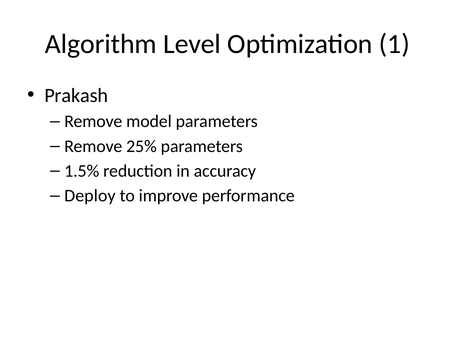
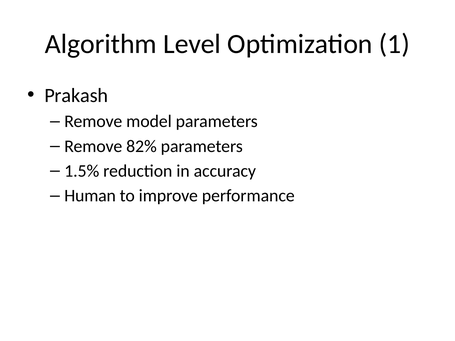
25%: 25% -> 82%
Deploy: Deploy -> Human
